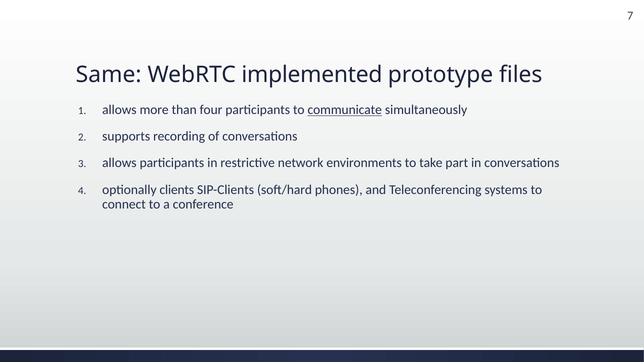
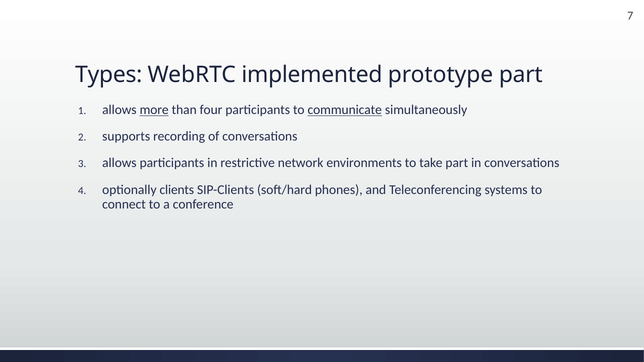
Same: Same -> Types
prototype files: files -> part
more underline: none -> present
